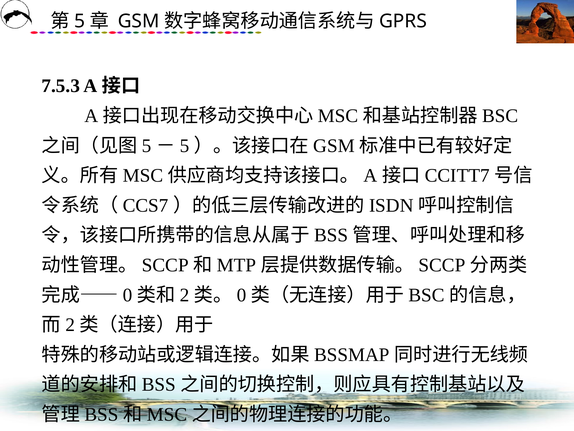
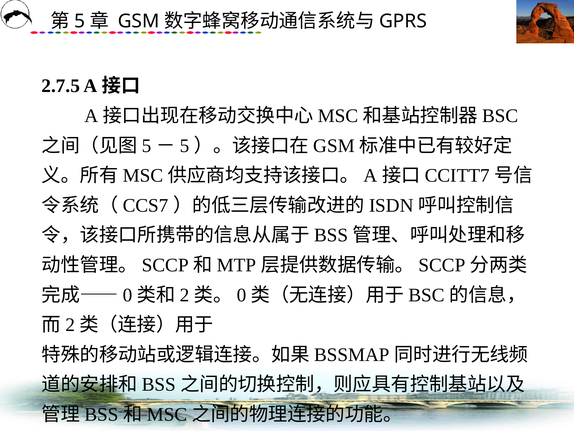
7.5.3: 7.5.3 -> 2.7.5
